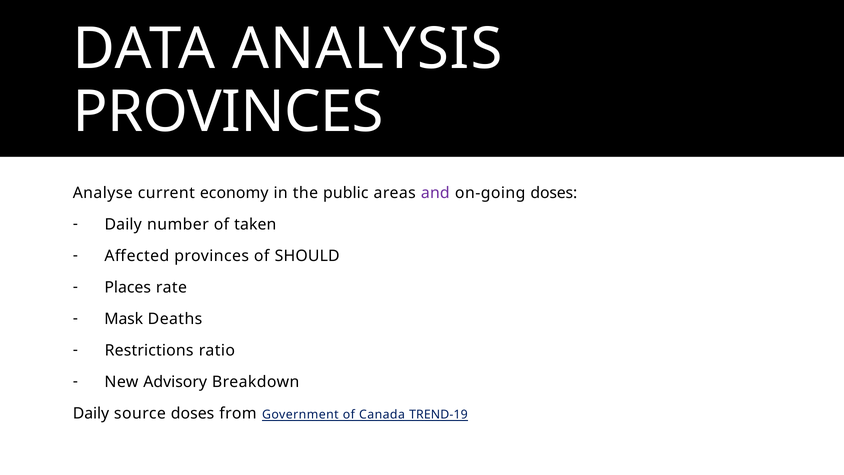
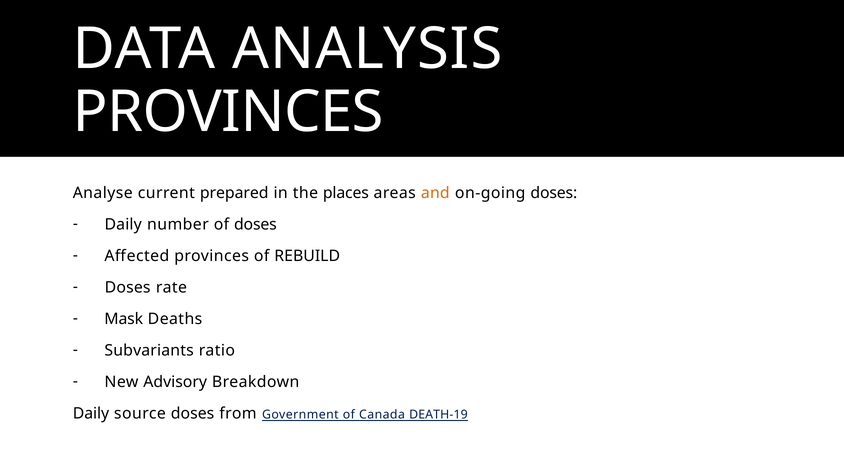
economy: economy -> prepared
public: public -> places
and colour: purple -> orange
of taken: taken -> doses
SHOULD: SHOULD -> REBUILD
Places at (128, 287): Places -> Doses
Restrictions: Restrictions -> Subvariants
TREND-19: TREND-19 -> DEATH-19
